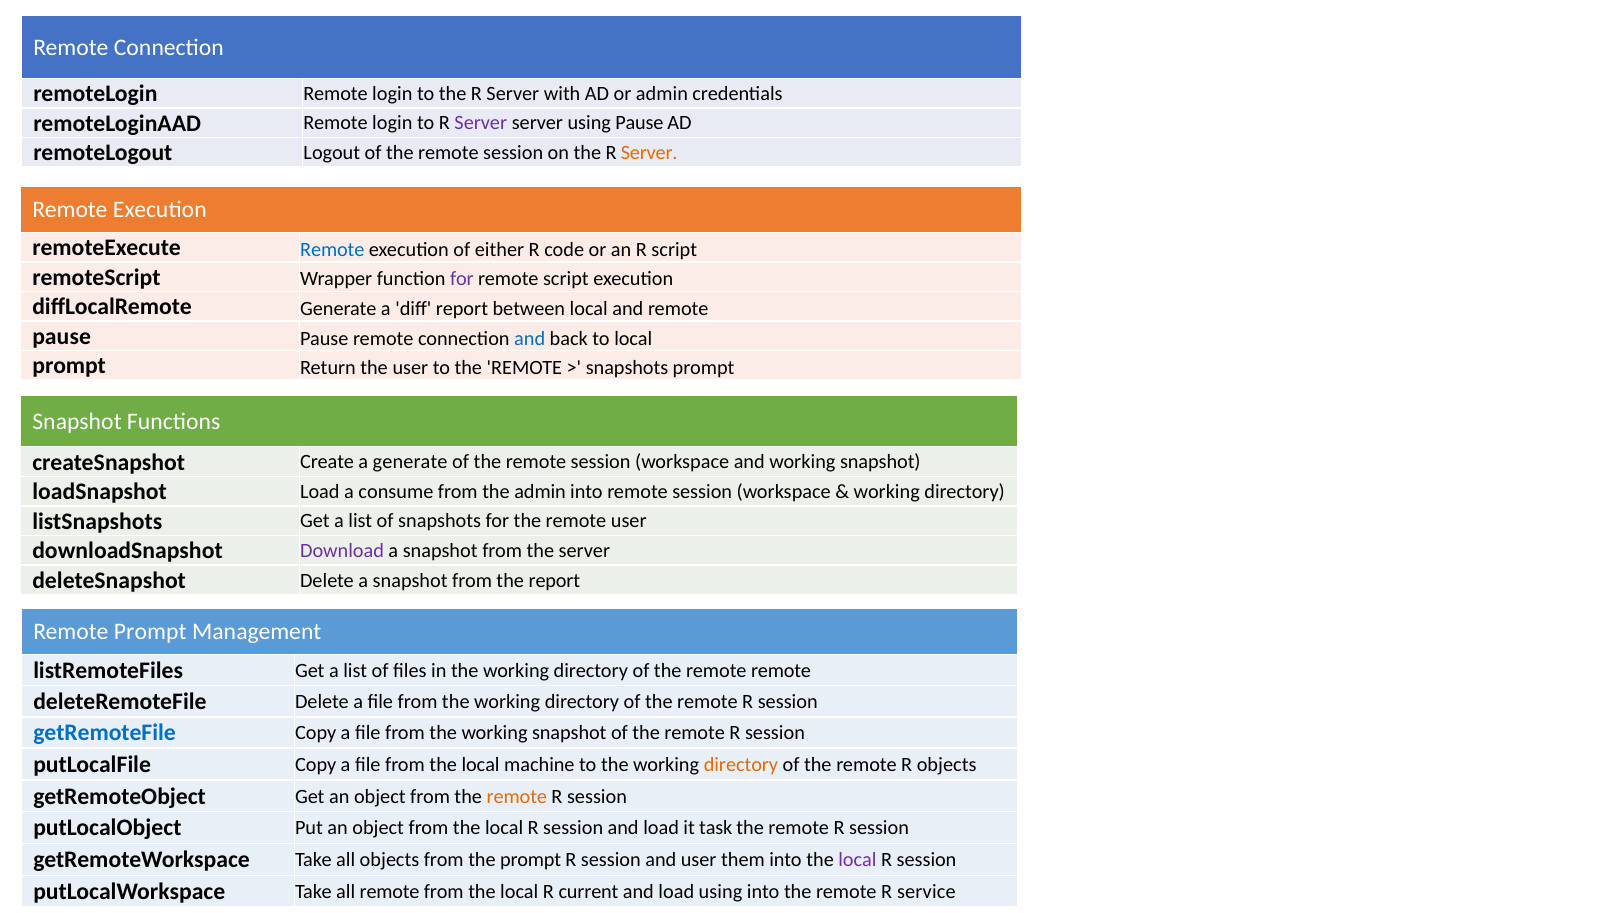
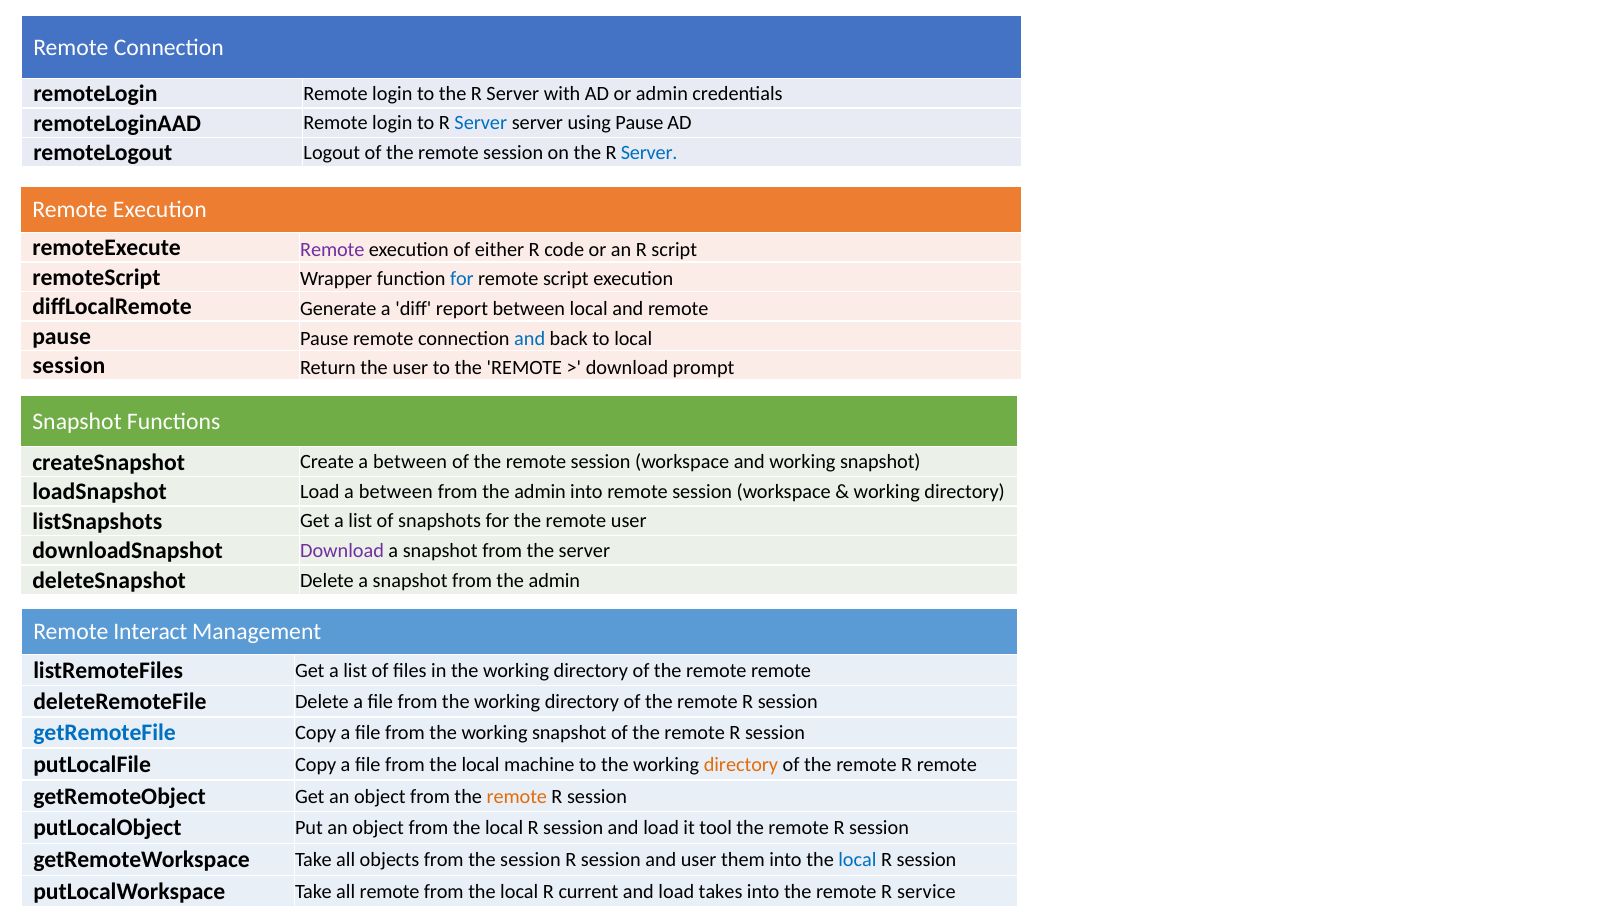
Server at (481, 123) colour: purple -> blue
Server at (649, 153) colour: orange -> blue
Remote at (332, 250) colour: blue -> purple
for at (462, 279) colour: purple -> blue
prompt at (69, 366): prompt -> session
snapshots at (627, 368): snapshots -> download
Create a generate: generate -> between
Load a consume: consume -> between
snapshot from the report: report -> admin
Remote Prompt: Prompt -> Interact
R objects: objects -> remote
task: task -> tool
the prompt: prompt -> session
local at (857, 860) colour: purple -> blue
load using: using -> takes
